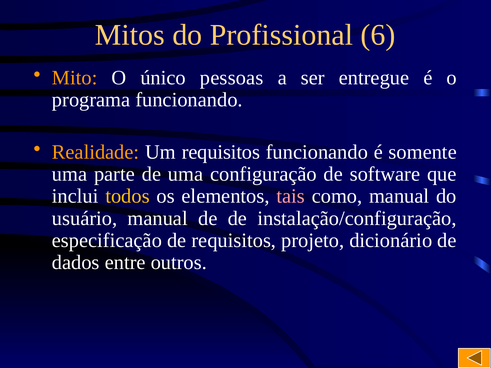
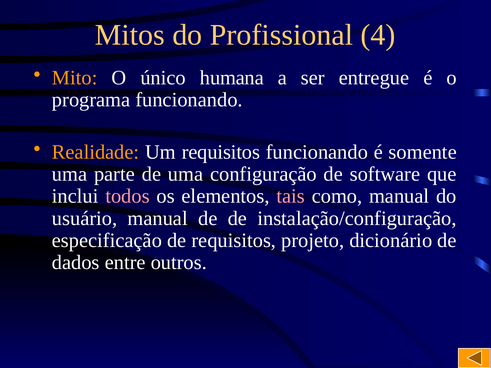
6: 6 -> 4
pessoas: pessoas -> humana
todos colour: yellow -> pink
